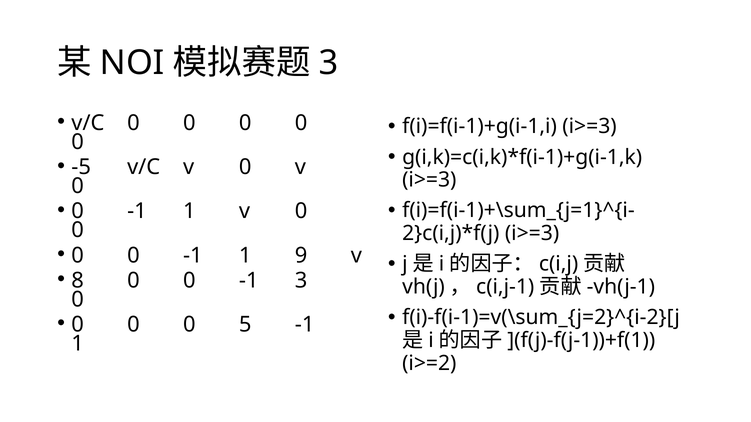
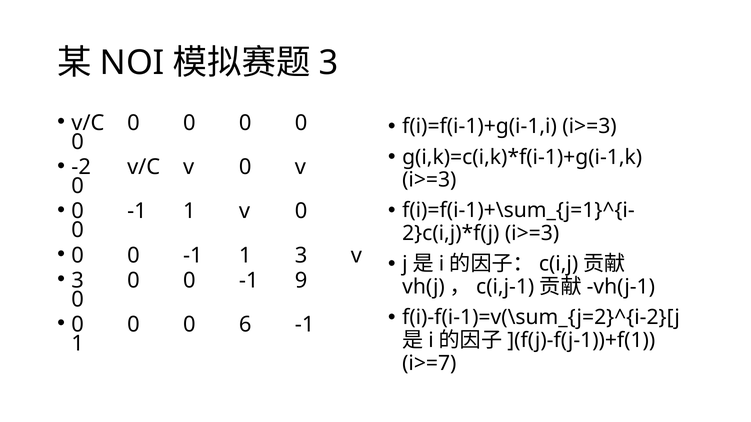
-5: -5 -> -2
1 9: 9 -> 3
8 at (78, 281): 8 -> 3
-1 3: 3 -> 9
5: 5 -> 6
i>=2: i>=2 -> i>=7
